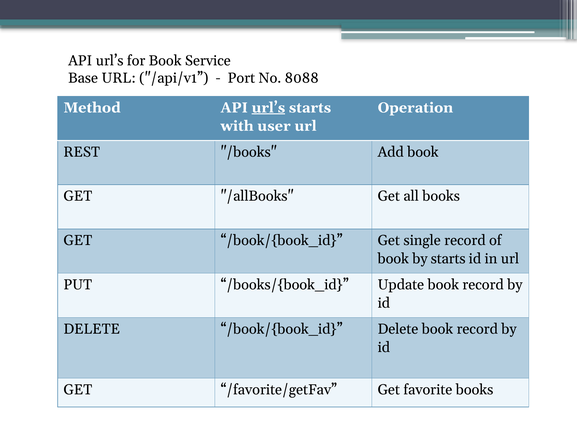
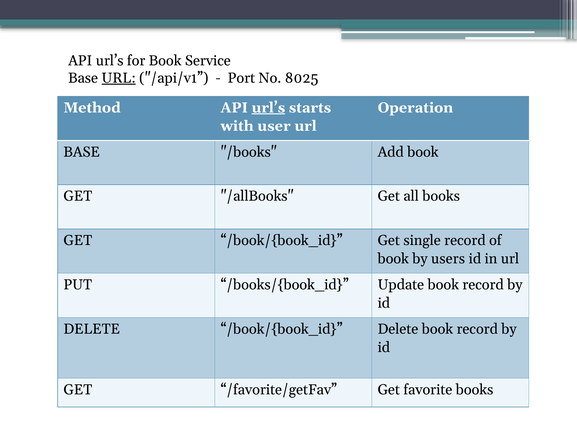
URL at (119, 78) underline: none -> present
8088: 8088 -> 8025
REST at (82, 152): REST -> BASE
by starts: starts -> users
